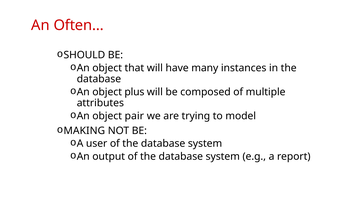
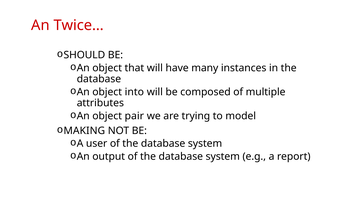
Often…: Often… -> Twice…
plus: plus -> into
